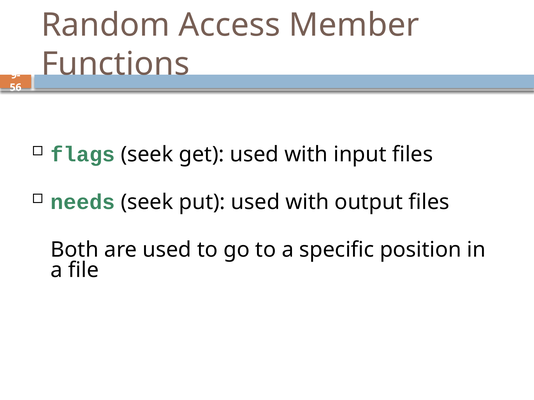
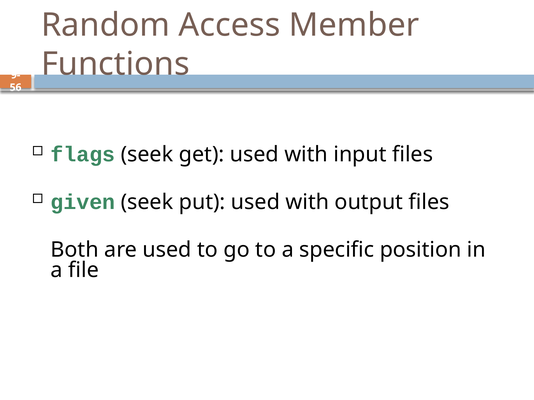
needs: needs -> given
